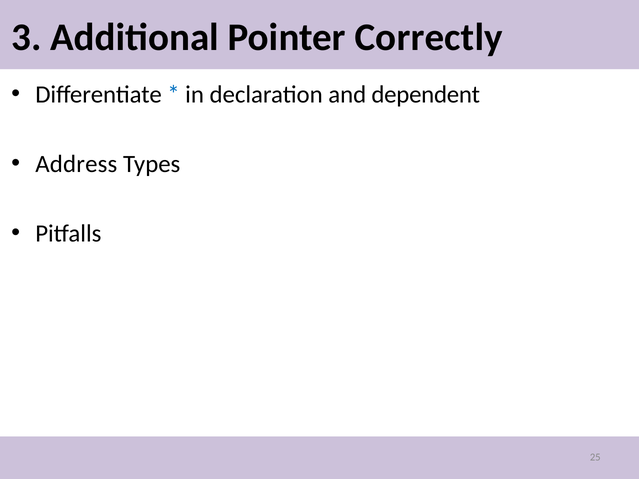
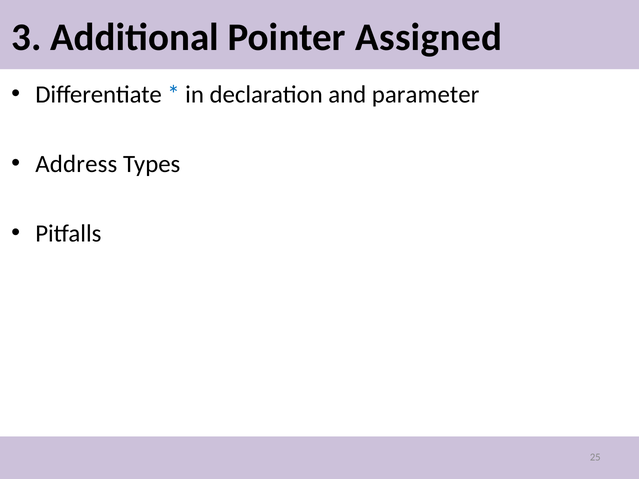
Correctly: Correctly -> Assigned
dependent: dependent -> parameter
